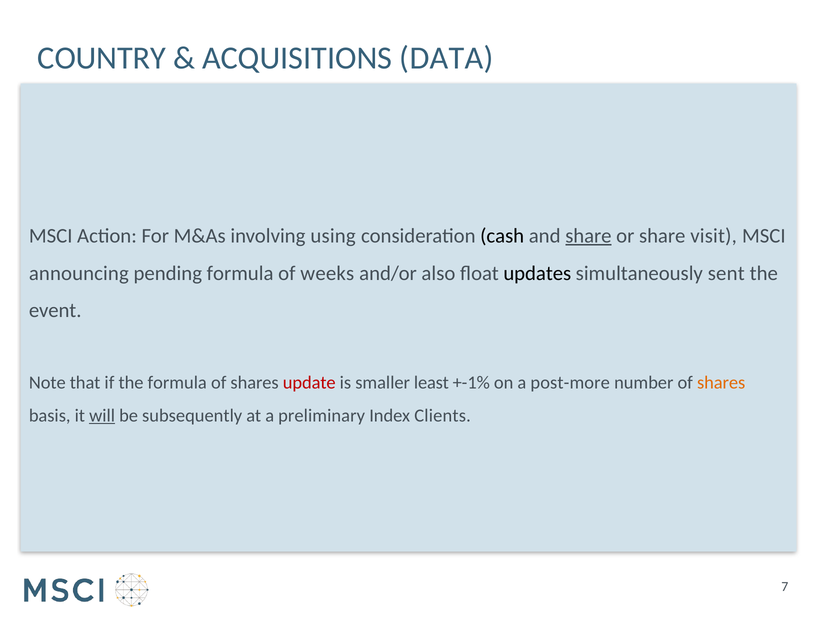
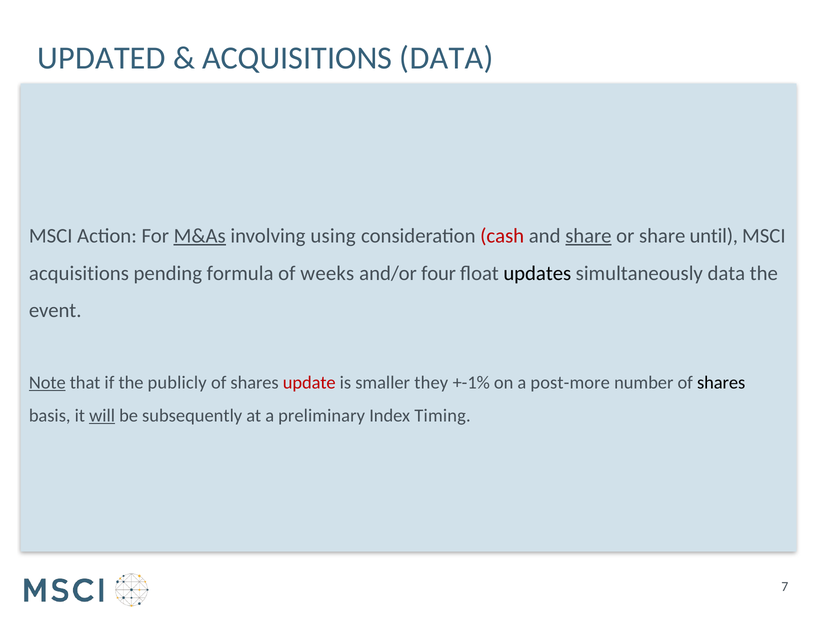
COUNTRY: COUNTRY -> UPDATED
M&As underline: none -> present
cash colour: black -> red
visit: visit -> until
announcing at (79, 273): announcing -> acquisitions
also: also -> four
simultaneously sent: sent -> data
Note underline: none -> present
the formula: formula -> publicly
least: least -> they
shares at (721, 383) colour: orange -> black
Clients: Clients -> Timing
